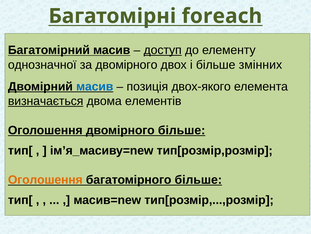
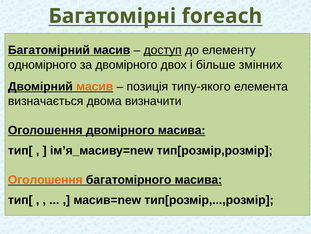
однозначної: однозначної -> одномірного
масив at (95, 86) colour: blue -> orange
двох-якого: двох-якого -> типу-якого
визначається underline: present -> none
елементів: елементів -> визначити
двомірного більше: більше -> масива
багатомірного більше: більше -> масива
